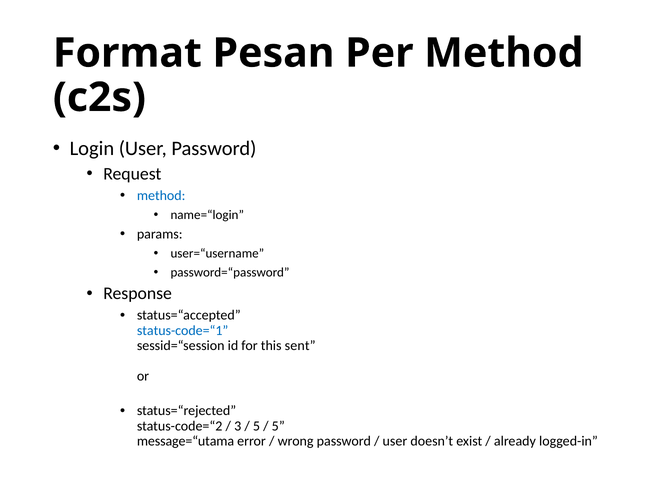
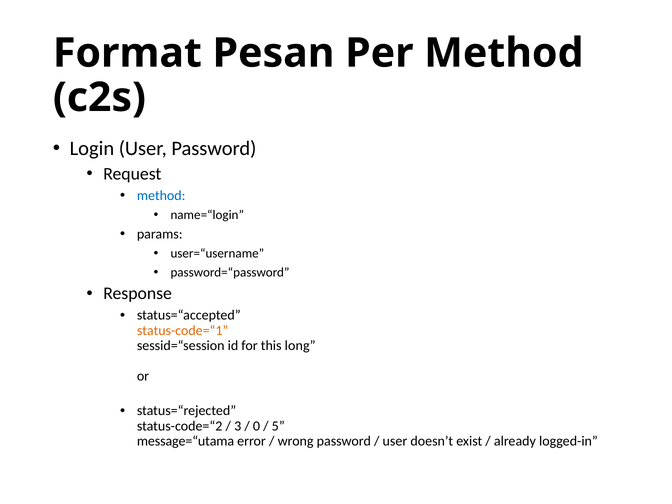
status-code=“1 colour: blue -> orange
sent: sent -> long
5 at (256, 426): 5 -> 0
